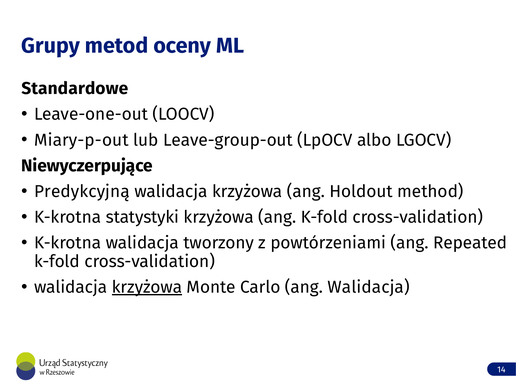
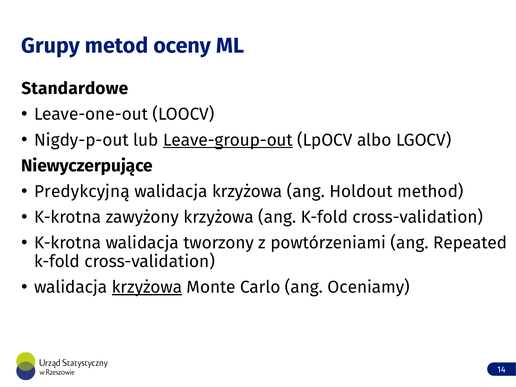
Miary-p-out: Miary-p-out -> Nigdy-p-out
Leave-group-out underline: none -> present
statystyki: statystyki -> zawyżony
ang Walidacja: Walidacja -> Oceniamy
